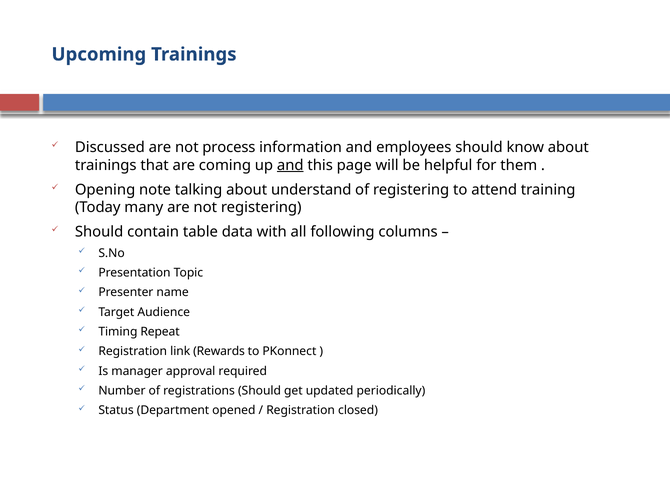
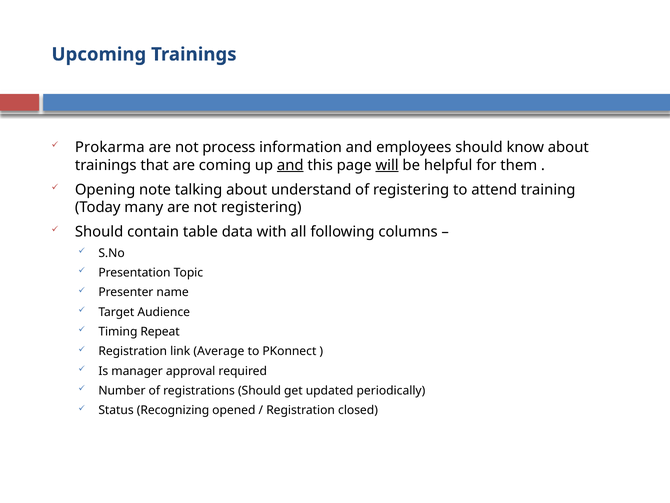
Discussed: Discussed -> Prokarma
will underline: none -> present
Rewards: Rewards -> Average
Department: Department -> Recognizing
